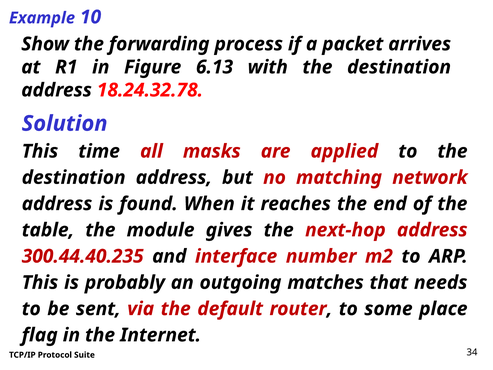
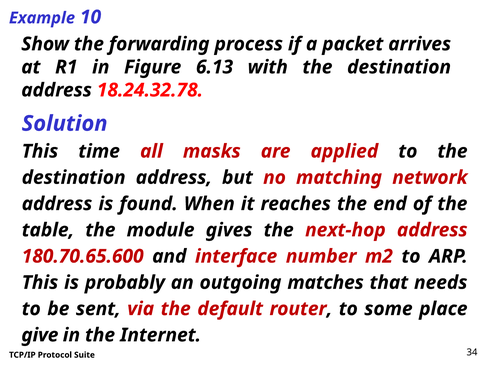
300.44.40.235: 300.44.40.235 -> 180.70.65.600
flag: flag -> give
